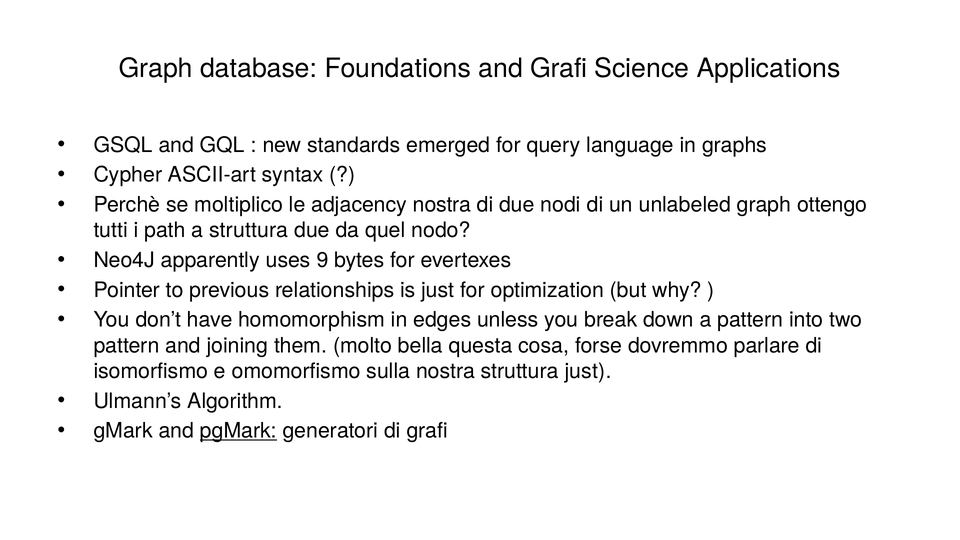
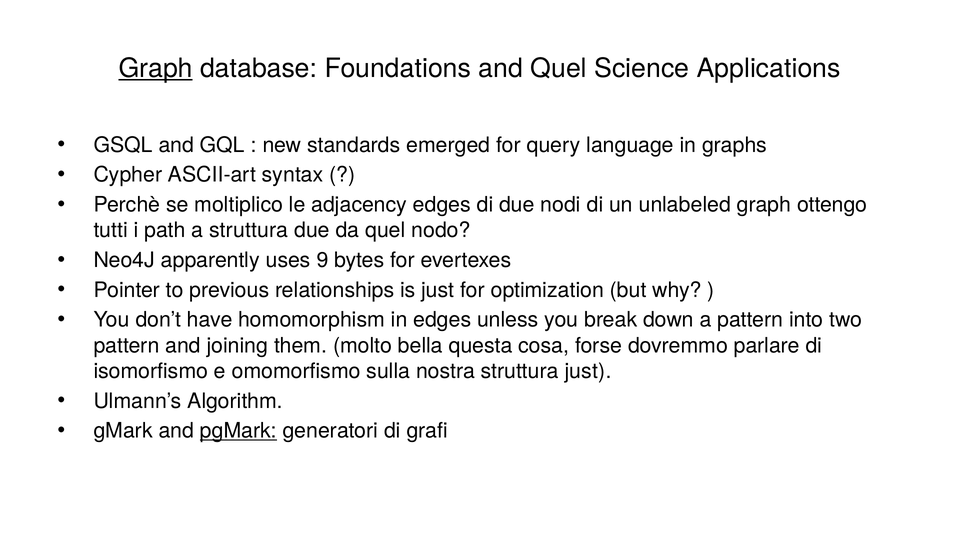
Graph at (156, 68) underline: none -> present
and Grafi: Grafi -> Quel
adjacency nostra: nostra -> edges
